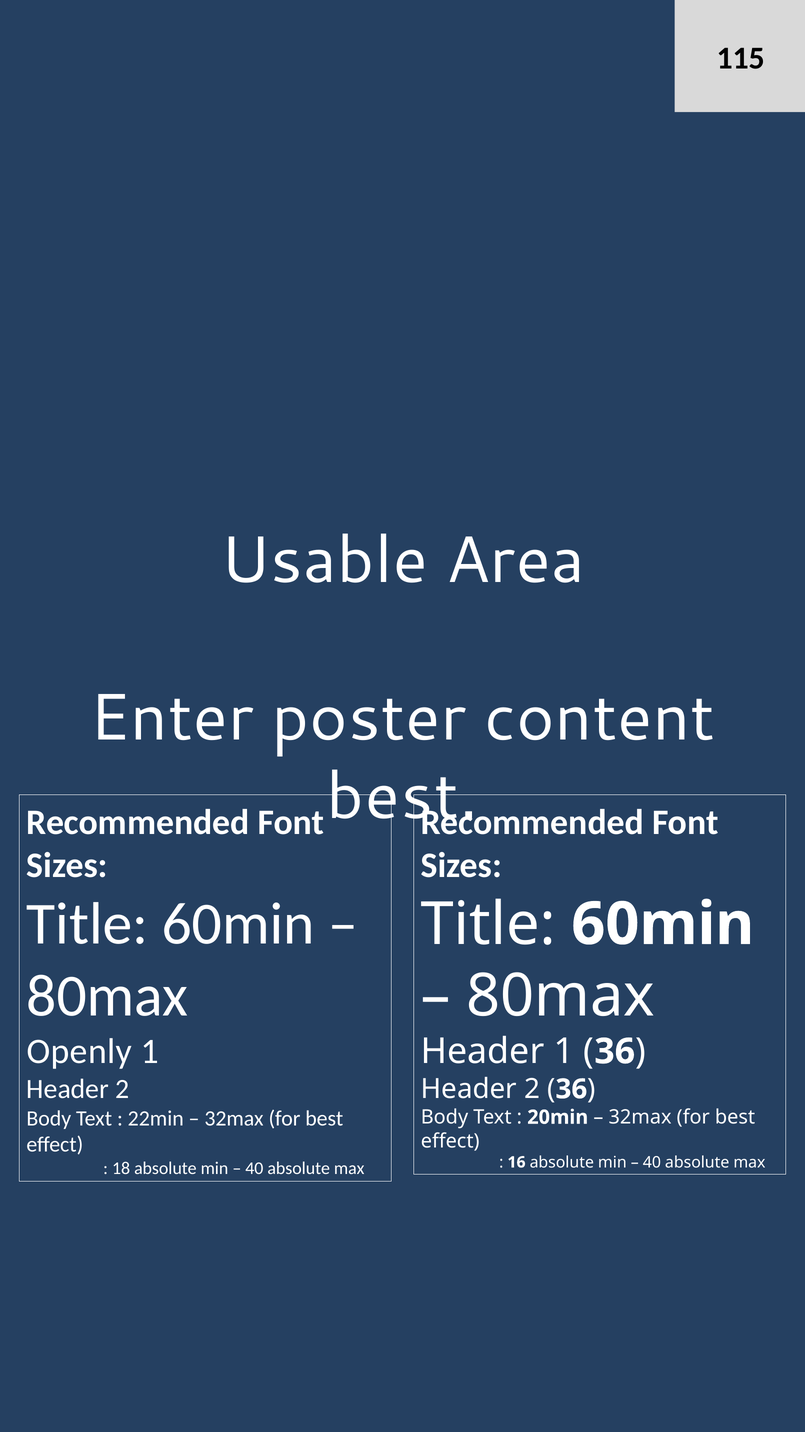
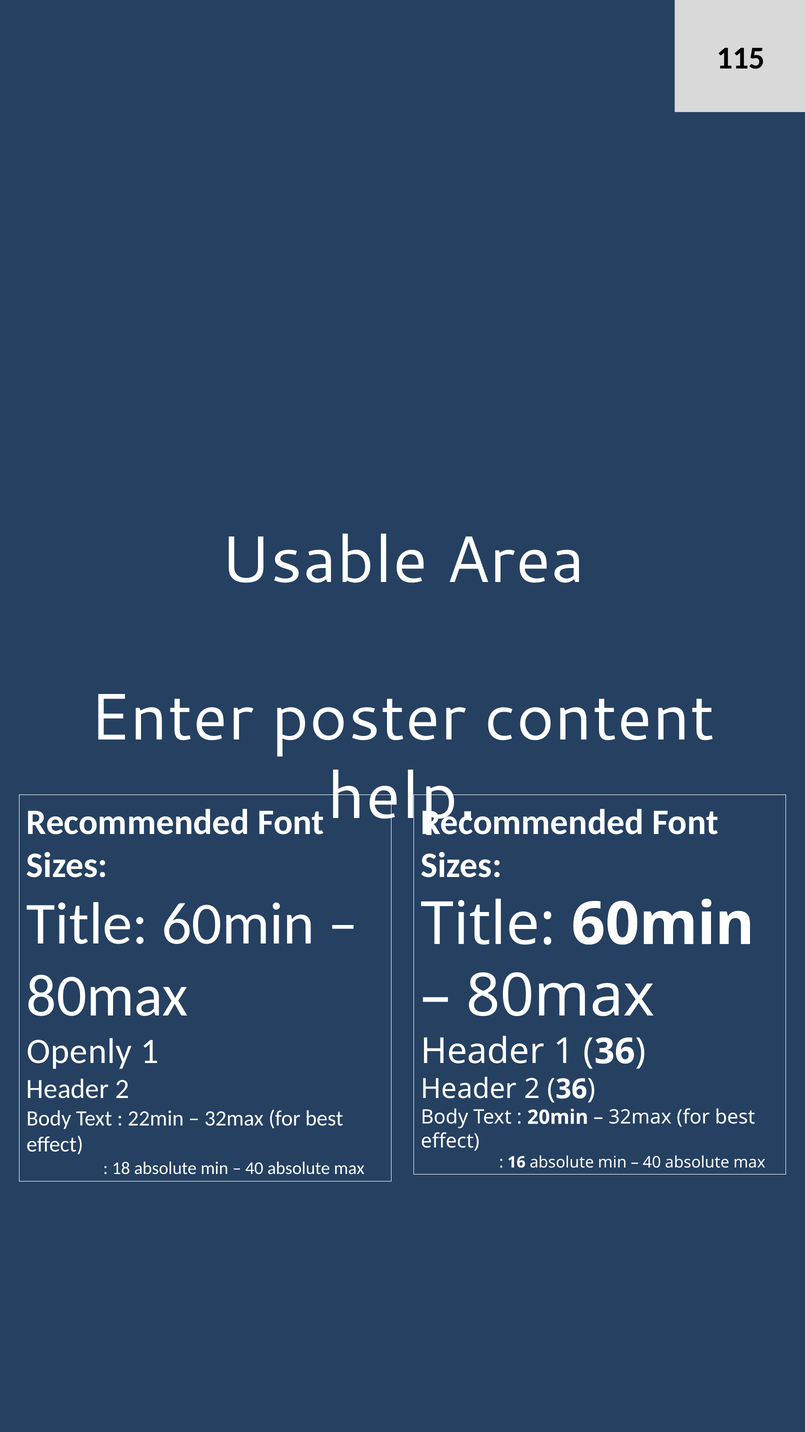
best at (402, 796): best -> help
